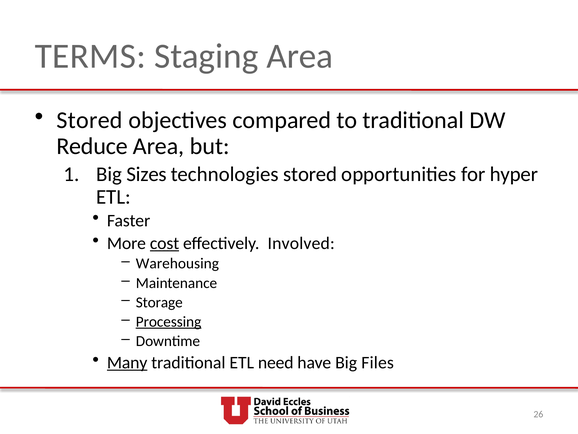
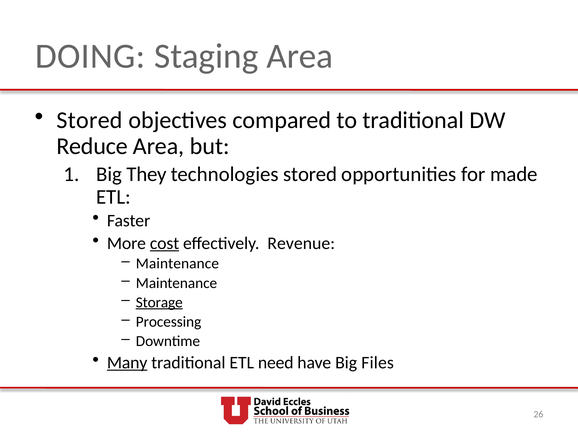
TERMS: TERMS -> DOING
Sizes: Sizes -> They
hyper: hyper -> made
Involved: Involved -> Revenue
Warehousing at (177, 263): Warehousing -> Maintenance
Storage underline: none -> present
Processing underline: present -> none
